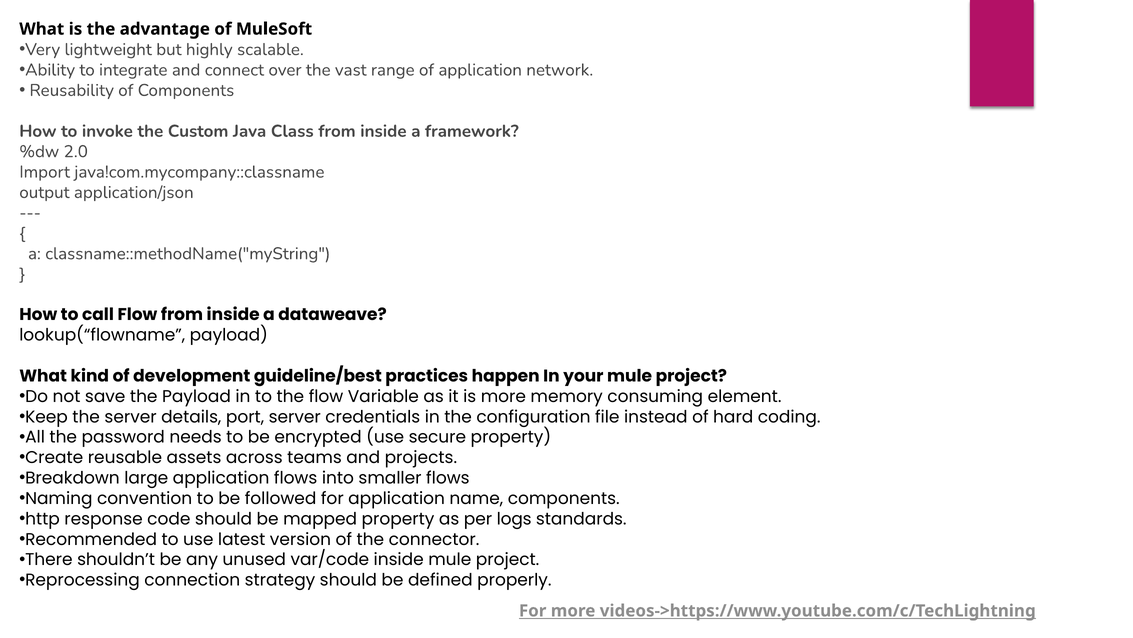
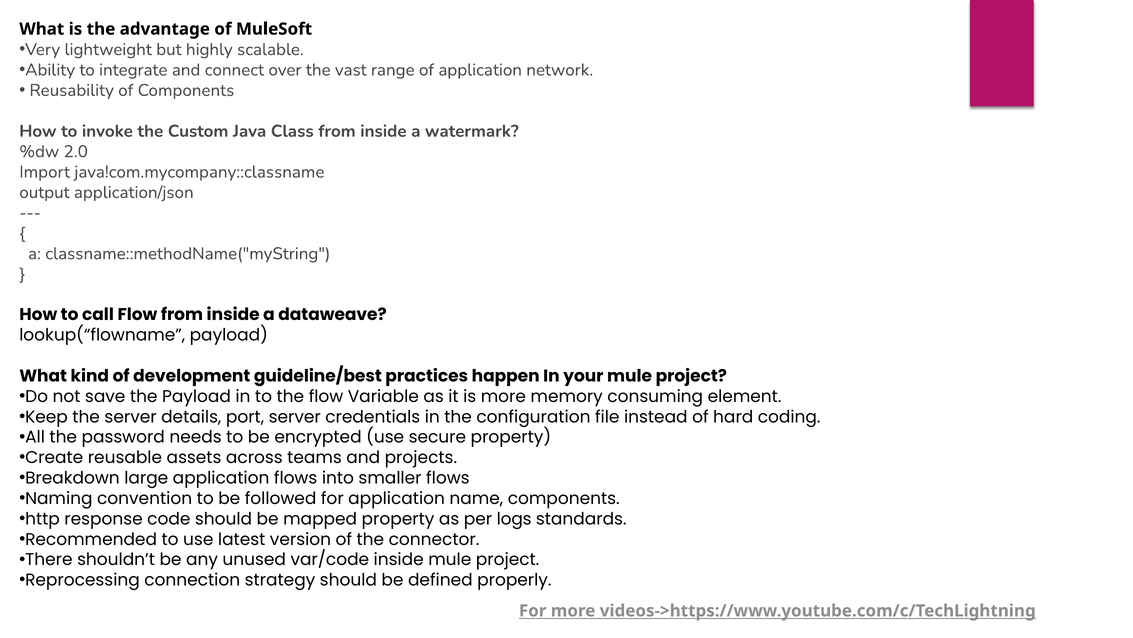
framework: framework -> watermark
